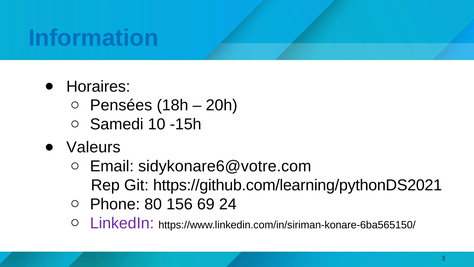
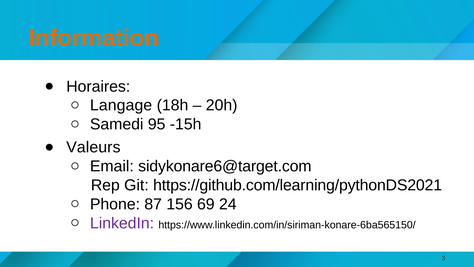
Information colour: blue -> orange
Pensées: Pensées -> Langage
10: 10 -> 95
sidykonare6@votre.com: sidykonare6@votre.com -> sidykonare6@target.com
80: 80 -> 87
